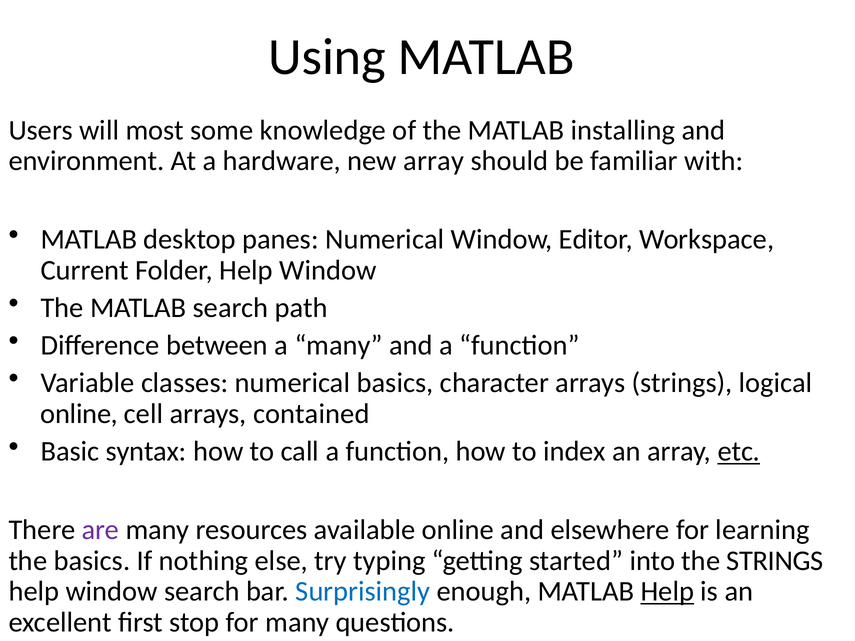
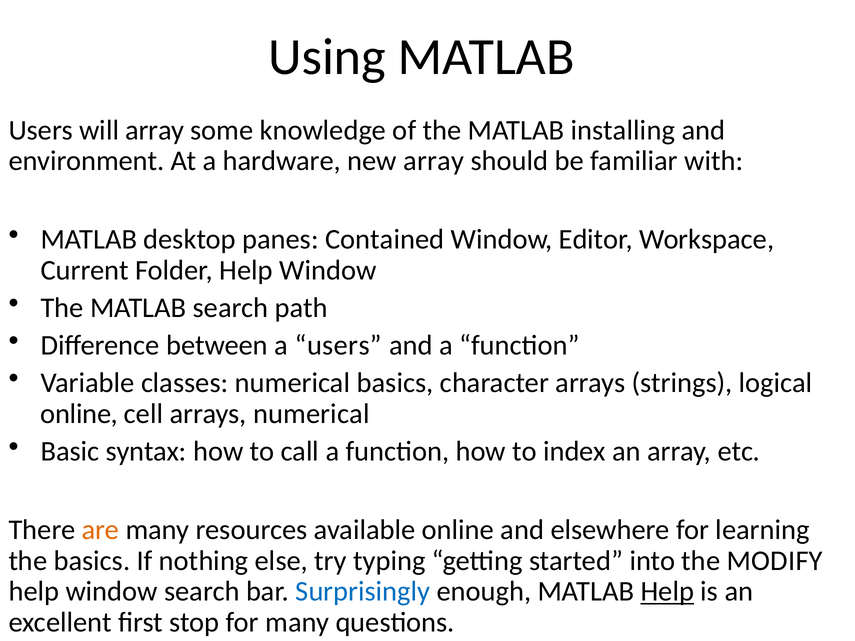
will most: most -> array
panes Numerical: Numerical -> Contained
a many: many -> users
arrays contained: contained -> numerical
etc underline: present -> none
are colour: purple -> orange
the STRINGS: STRINGS -> MODIFY
